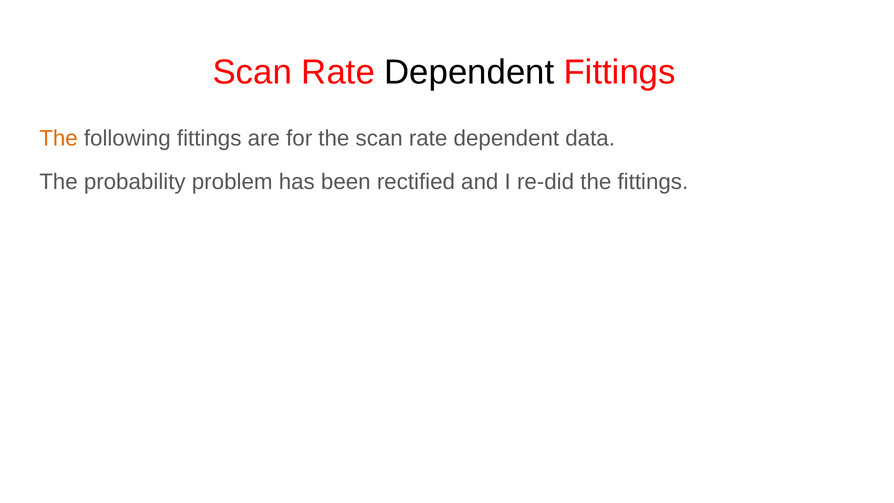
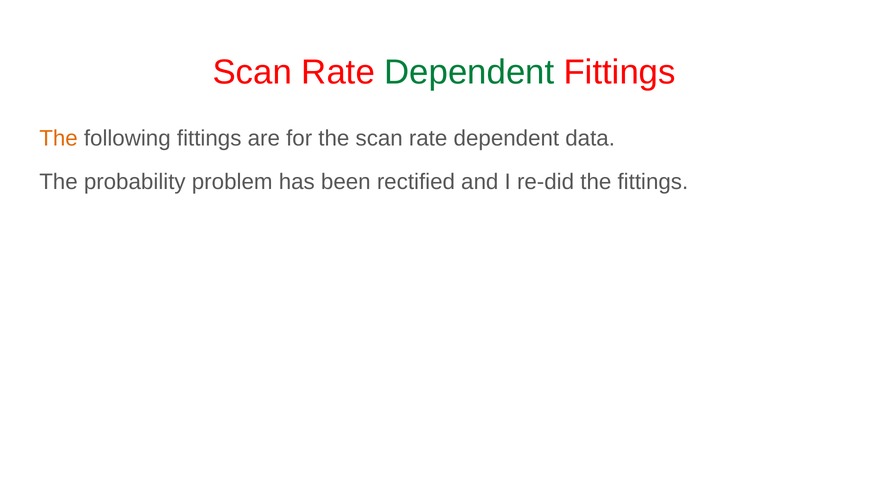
Dependent at (469, 72) colour: black -> green
